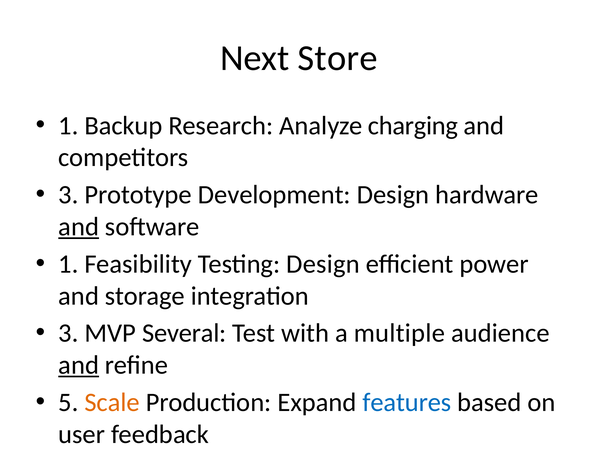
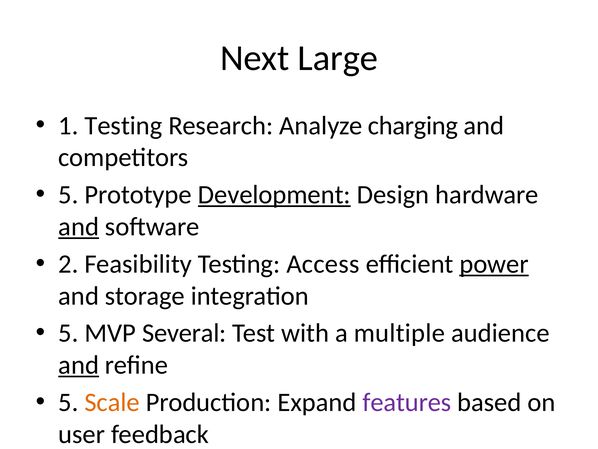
Store: Store -> Large
1 Backup: Backup -> Testing
3 at (68, 195): 3 -> 5
Development underline: none -> present
1 at (68, 264): 1 -> 2
Testing Design: Design -> Access
power underline: none -> present
3 at (68, 333): 3 -> 5
features colour: blue -> purple
